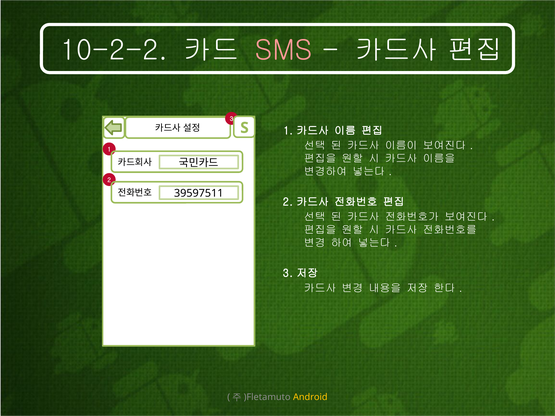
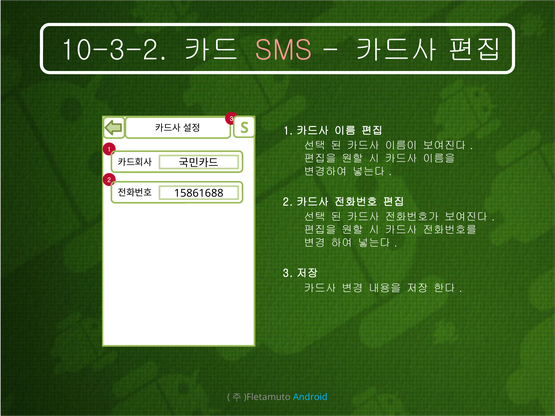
10-2-2: 10-2-2 -> 10-3-2
39597511: 39597511 -> 15861688
Android colour: yellow -> light blue
